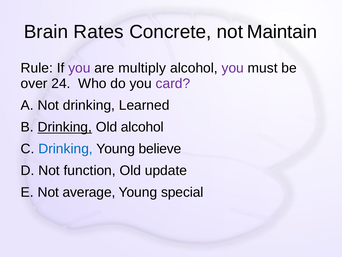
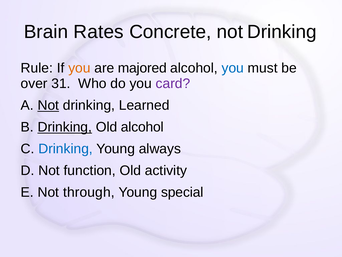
Concrete not Maintain: Maintain -> Drinking
you at (79, 68) colour: purple -> orange
multiply: multiply -> majored
you at (233, 68) colour: purple -> blue
24: 24 -> 31
Not at (48, 105) underline: none -> present
believe: believe -> always
update: update -> activity
average: average -> through
